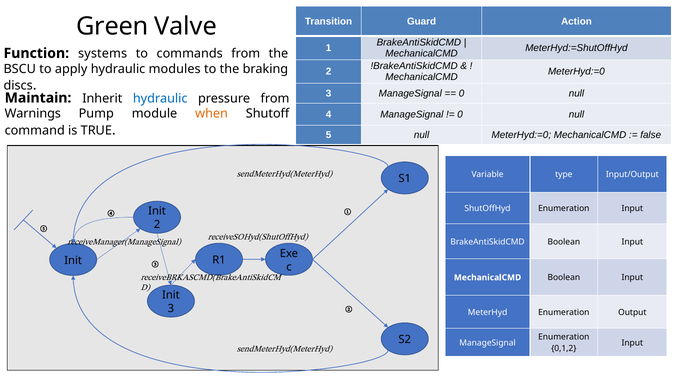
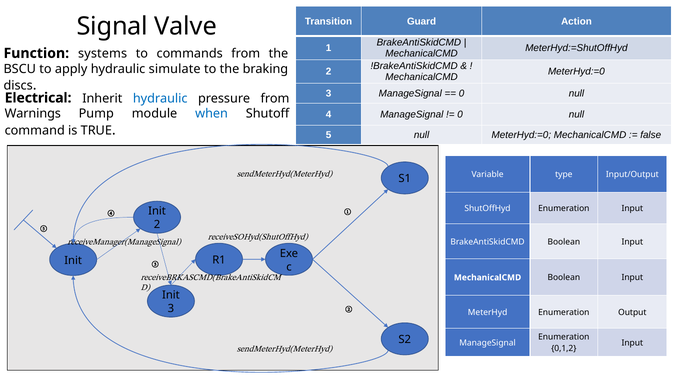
Green: Green -> Signal
modules: modules -> simulate
Maintain: Maintain -> Electrical
when colour: orange -> blue
